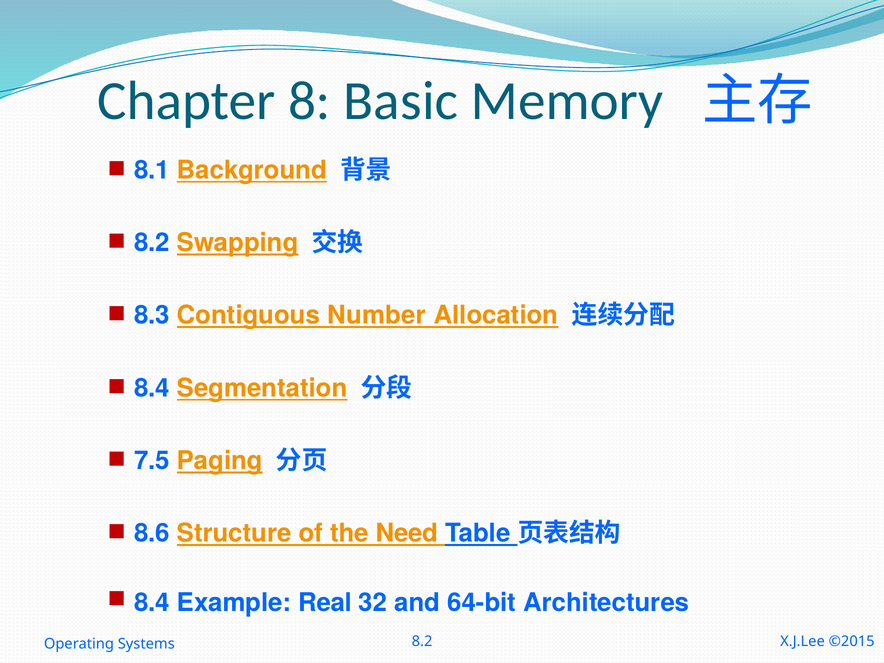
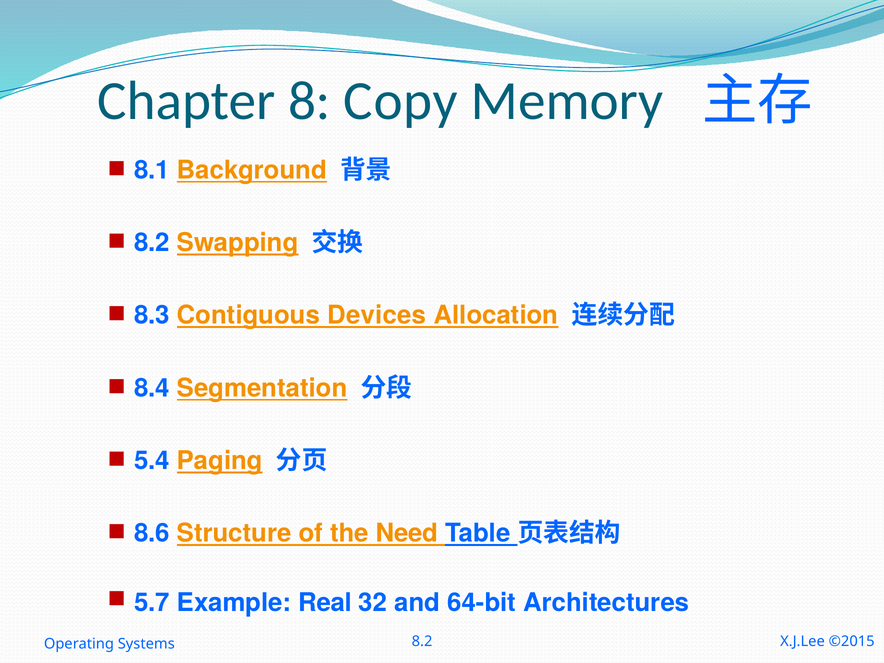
Basic: Basic -> Copy
Number: Number -> Devices
7.5: 7.5 -> 5.4
8.4 at (152, 603): 8.4 -> 5.7
